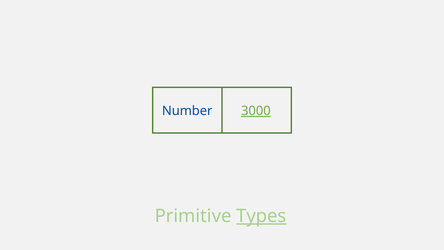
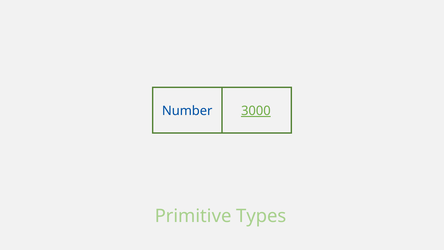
Types underline: present -> none
